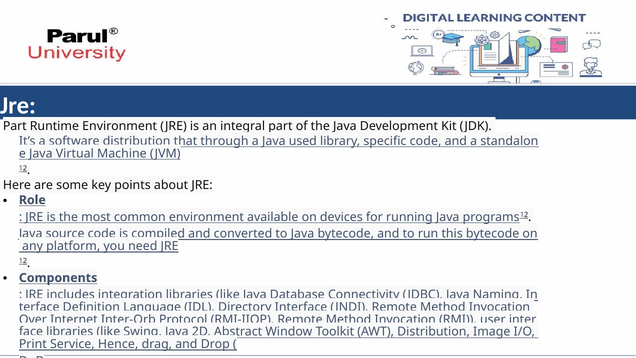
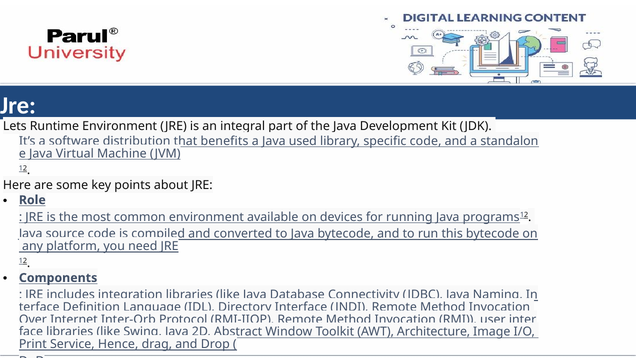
Part at (15, 126): Part -> Lets
through: through -> benefits
AWT Distribution: Distribution -> Architecture
